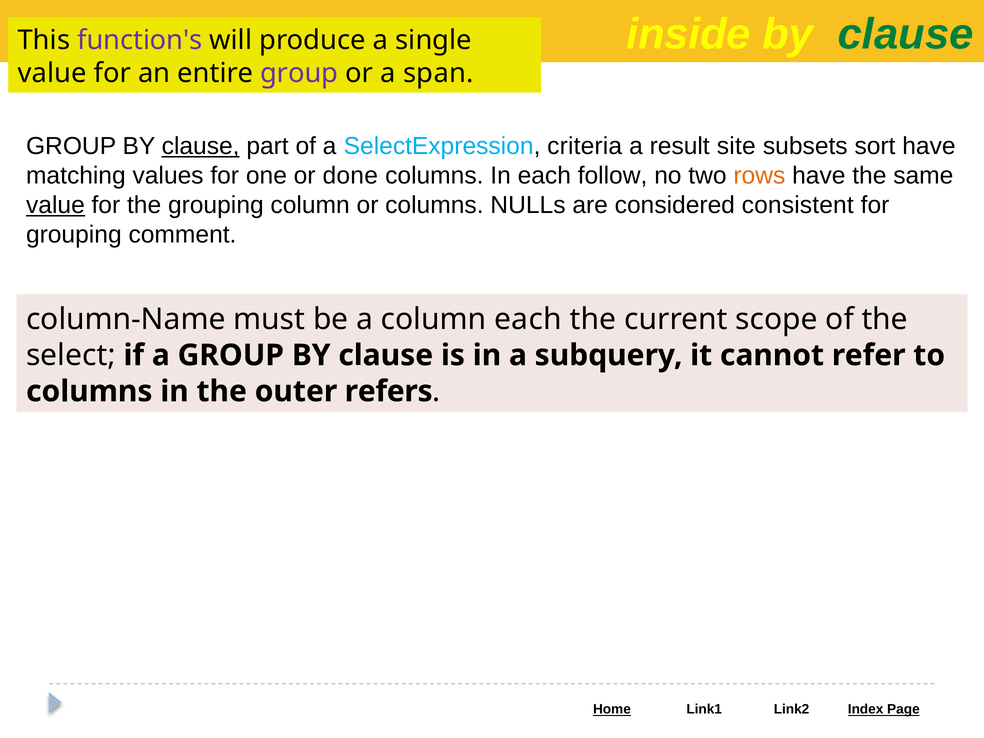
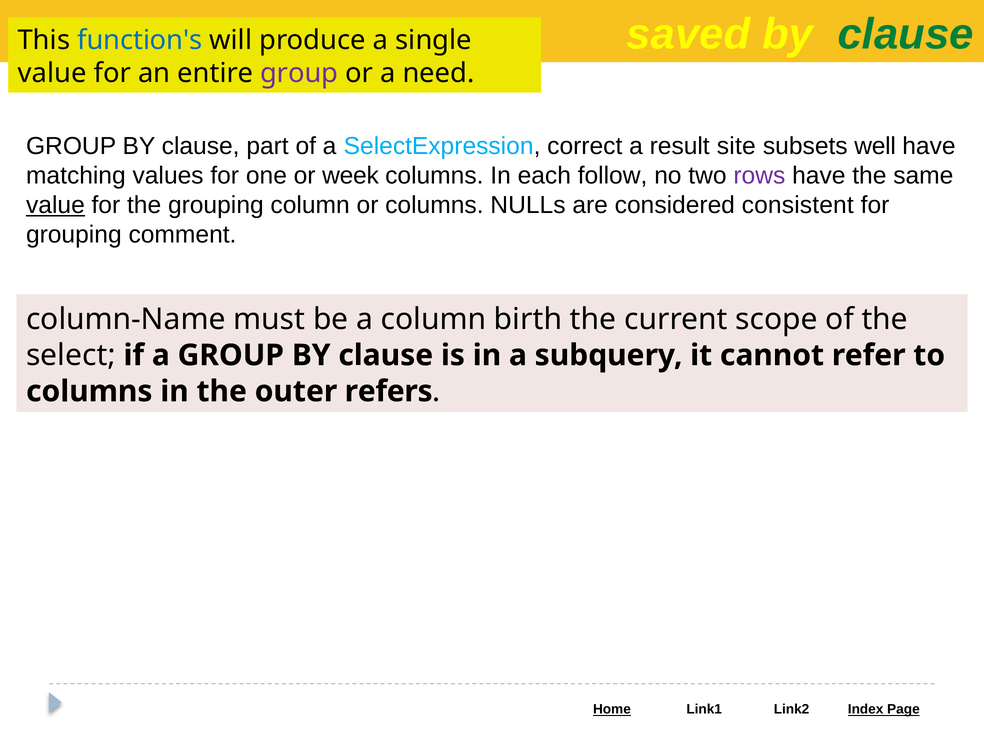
inside: inside -> saved
function's colour: purple -> blue
span: span -> need
clause at (201, 146) underline: present -> none
criteria: criteria -> correct
sort: sort -> well
done: done -> week
rows colour: orange -> purple
column each: each -> birth
